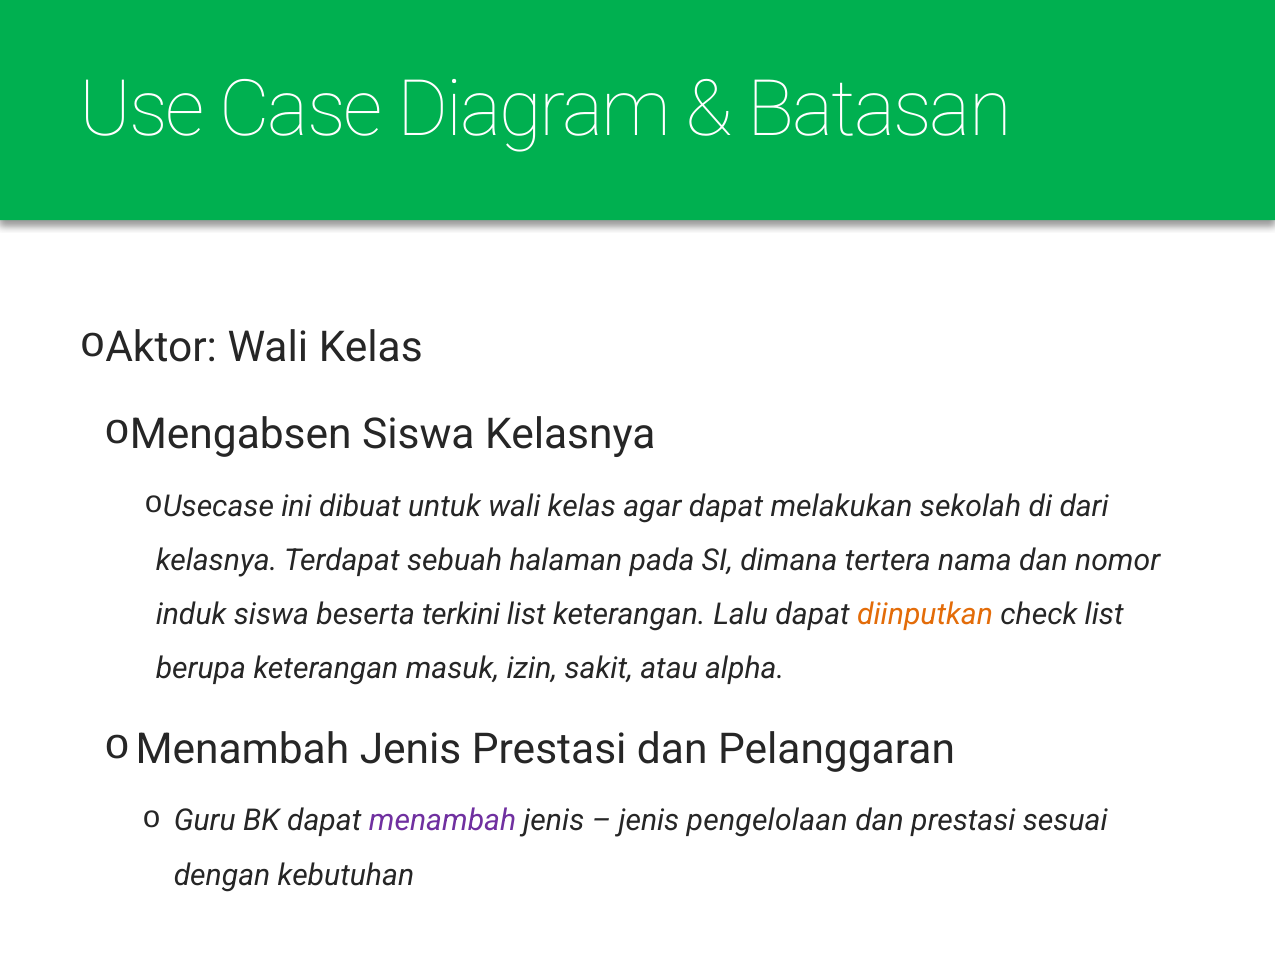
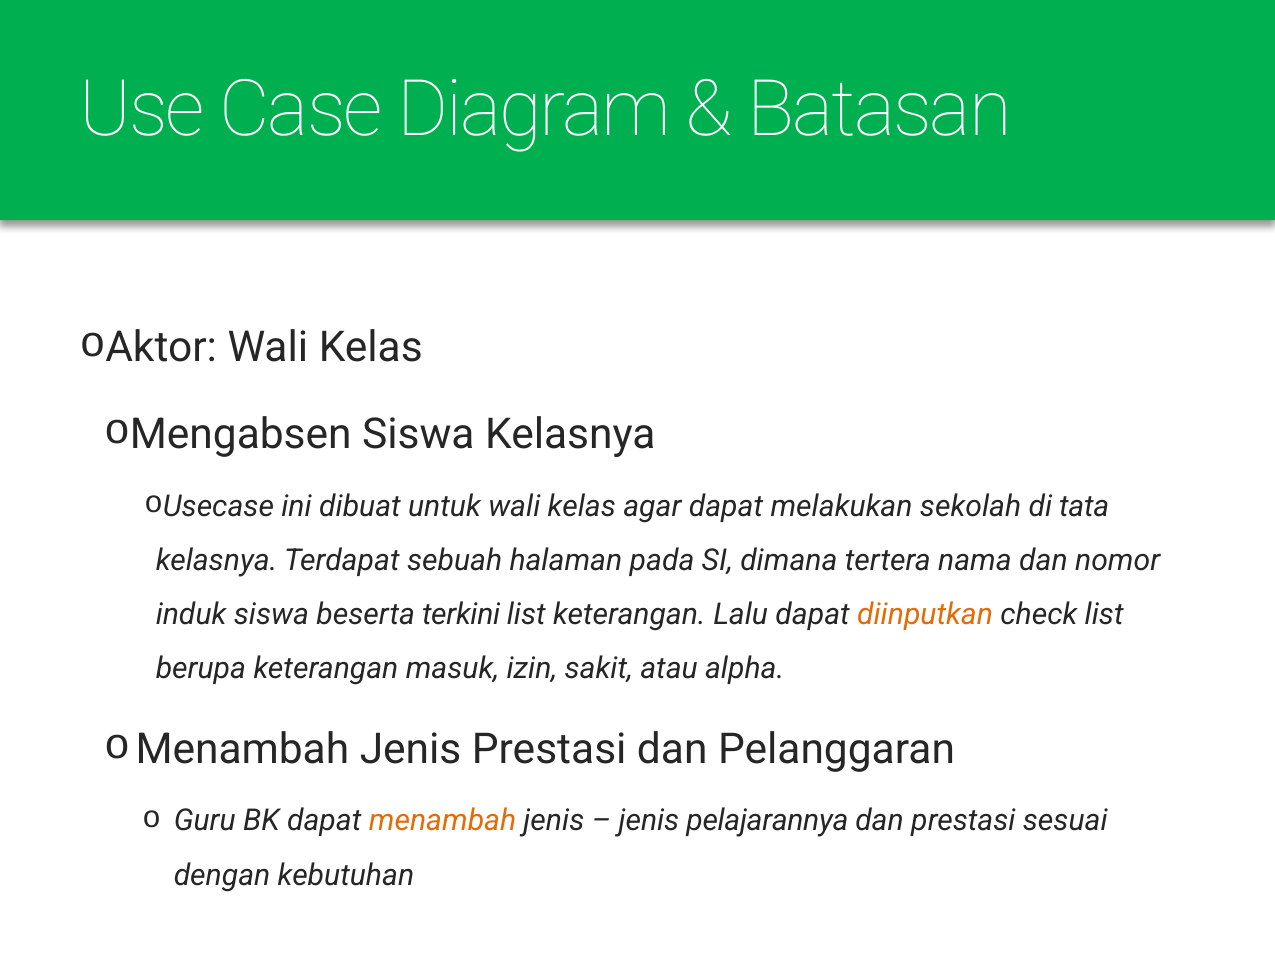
dari: dari -> tata
menambah at (443, 821) colour: purple -> orange
pengelolaan: pengelolaan -> pelajarannya
